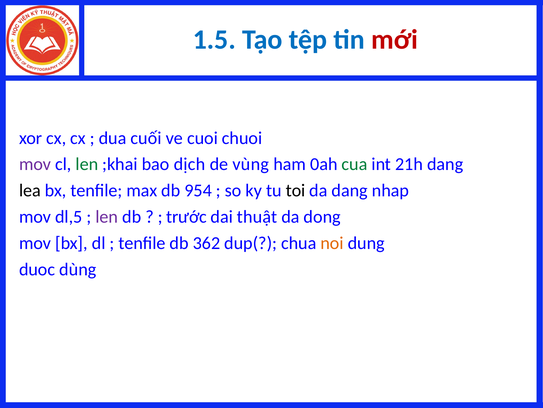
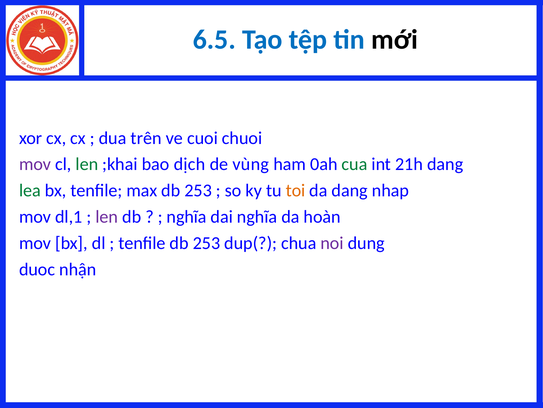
1.5: 1.5 -> 6.5
mới colour: red -> black
cuối: cuối -> trên
lea colour: black -> green
max db 954: 954 -> 253
toi colour: black -> orange
dl,5: dl,5 -> dl,1
trước at (187, 217): trước -> nghĩa
dai thuật: thuật -> nghĩa
dong: dong -> hoàn
tenfile db 362: 362 -> 253
noi colour: orange -> purple
dùng: dùng -> nhận
